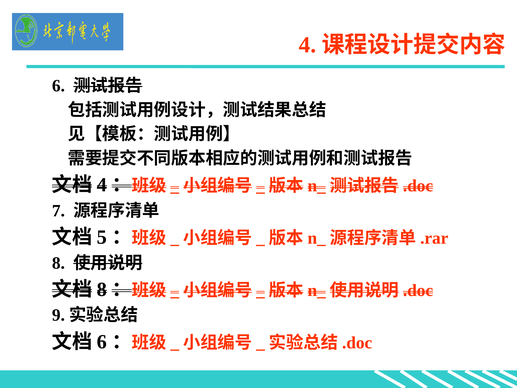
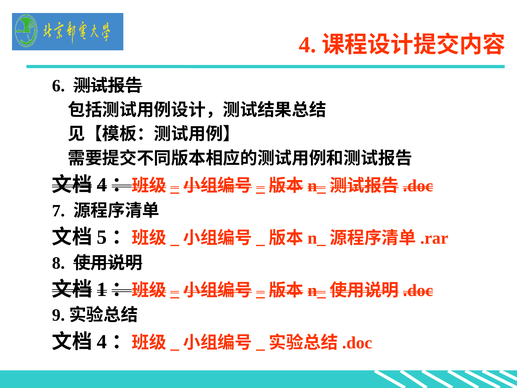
8 at (102, 289): 8 -> 1
6 at (102, 342): 6 -> 4
